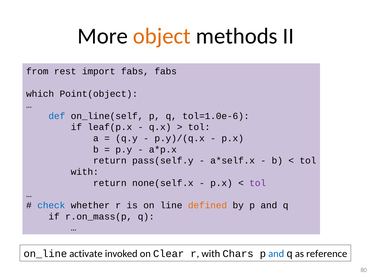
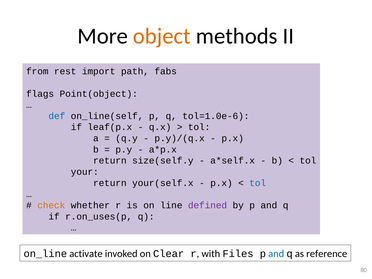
import fabs: fabs -> path
which: which -> flags
pass(self.y: pass(self.y -> size(self.y
with at (85, 172): with -> your
none(self.x: none(self.x -> your(self.x
tol at (258, 183) colour: purple -> blue
check colour: blue -> orange
defined colour: orange -> purple
r.on_mass(p: r.on_mass(p -> r.on_uses(p
Chars: Chars -> Files
